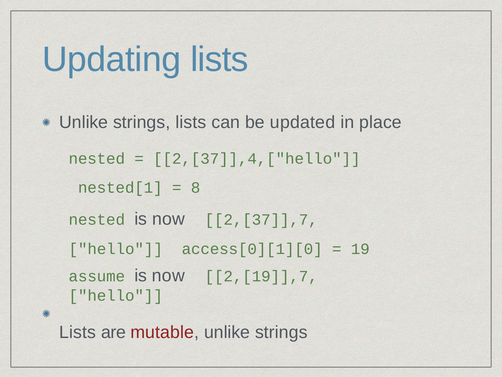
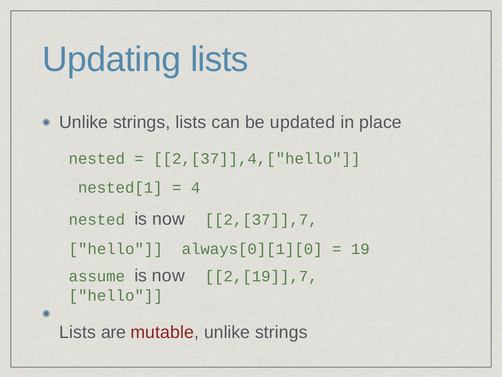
8: 8 -> 4
access[0][1][0: access[0][1][0 -> always[0][1][0
